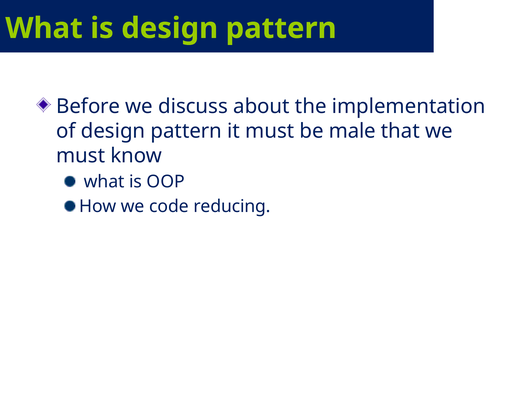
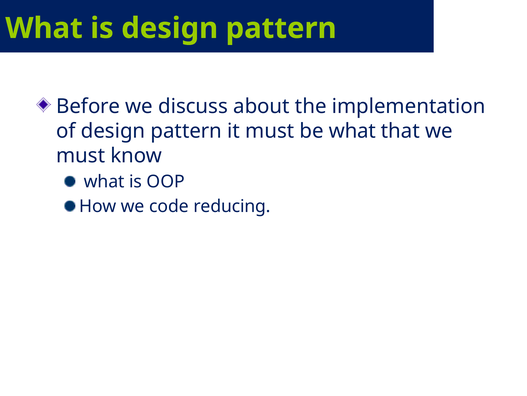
be male: male -> what
